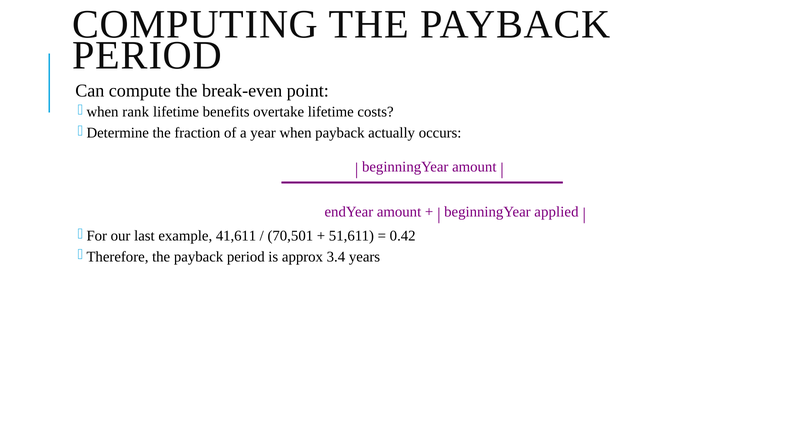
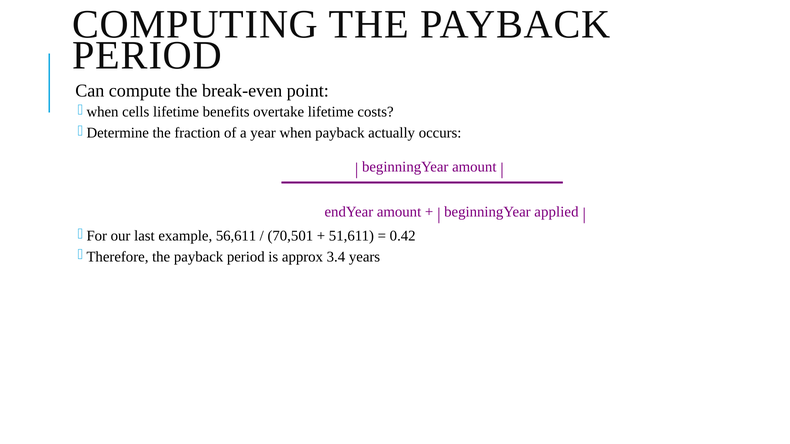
rank: rank -> cells
41,611: 41,611 -> 56,611
